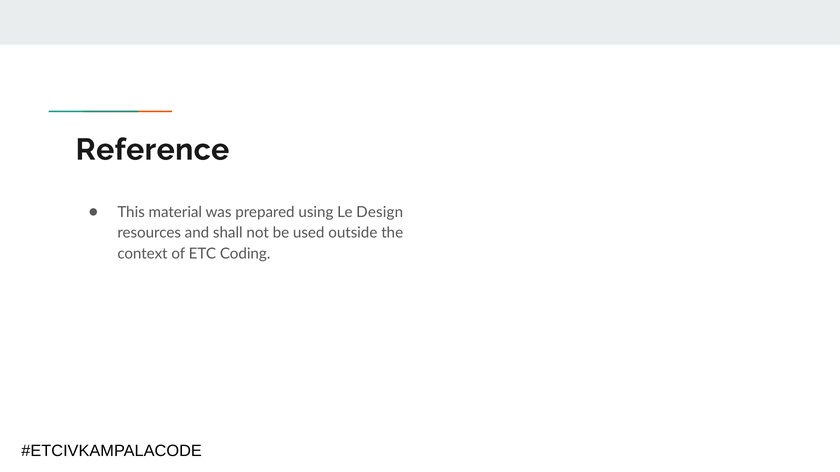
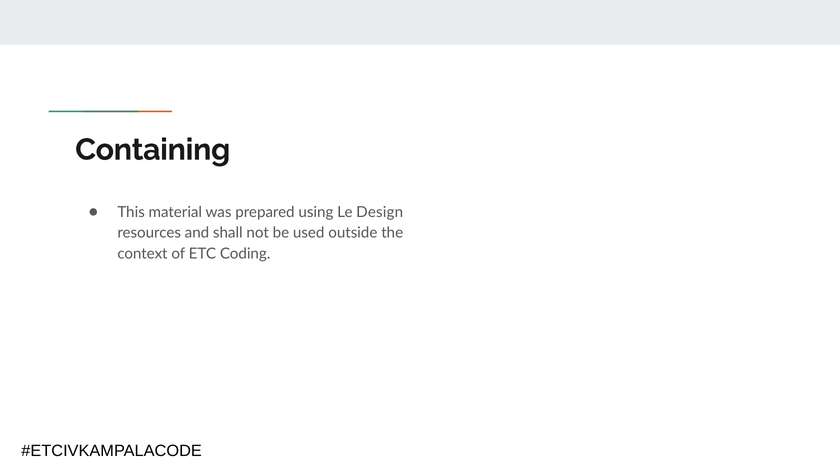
Reference: Reference -> Containing
